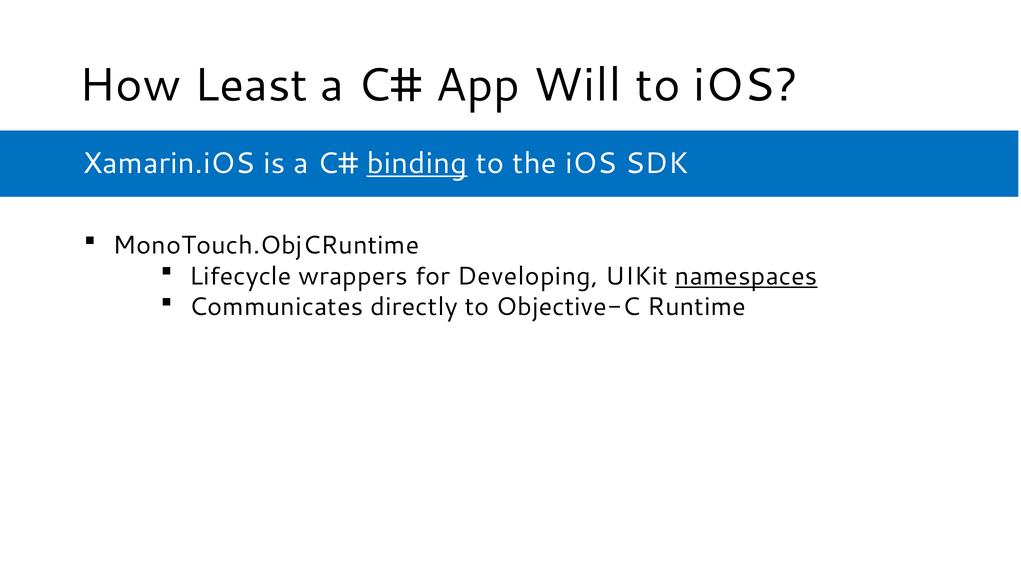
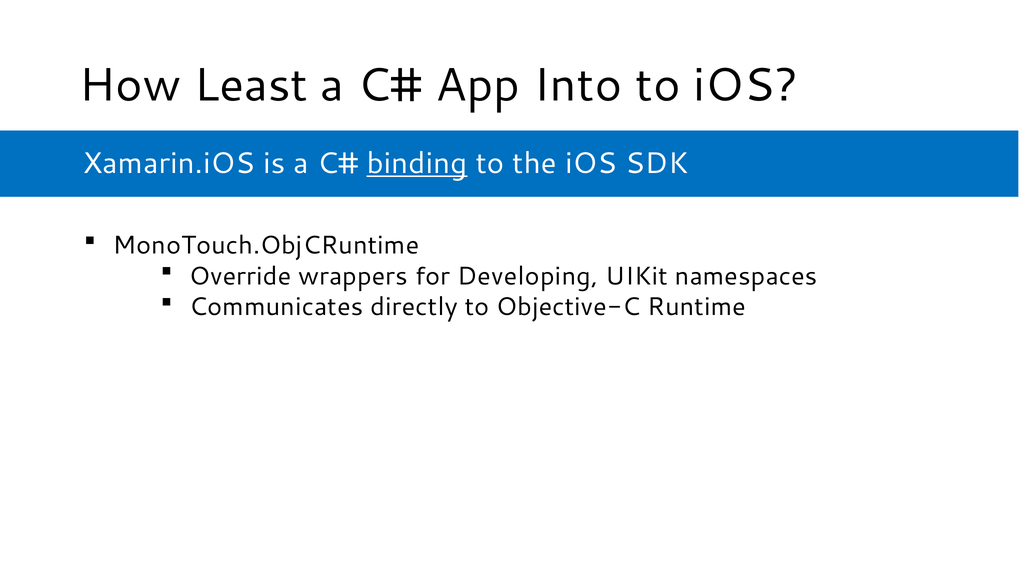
Will: Will -> Into
Lifecycle: Lifecycle -> Override
namespaces underline: present -> none
